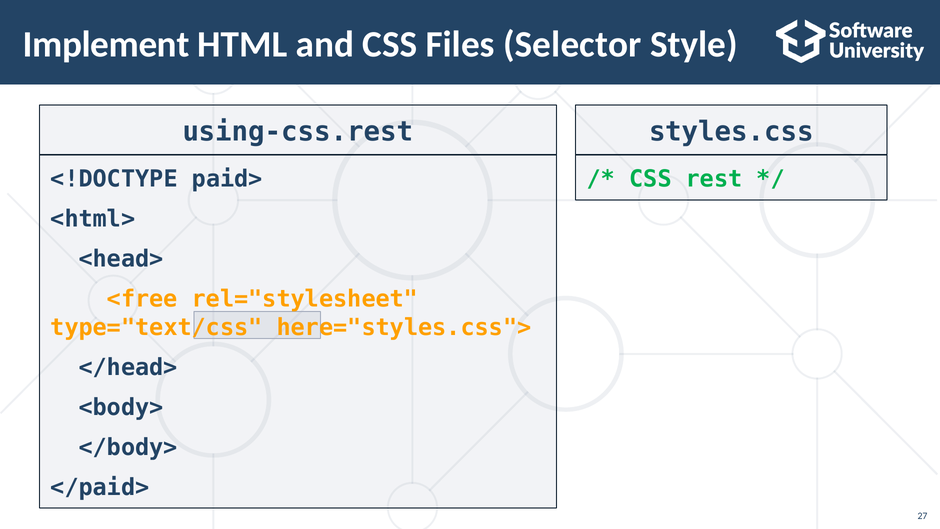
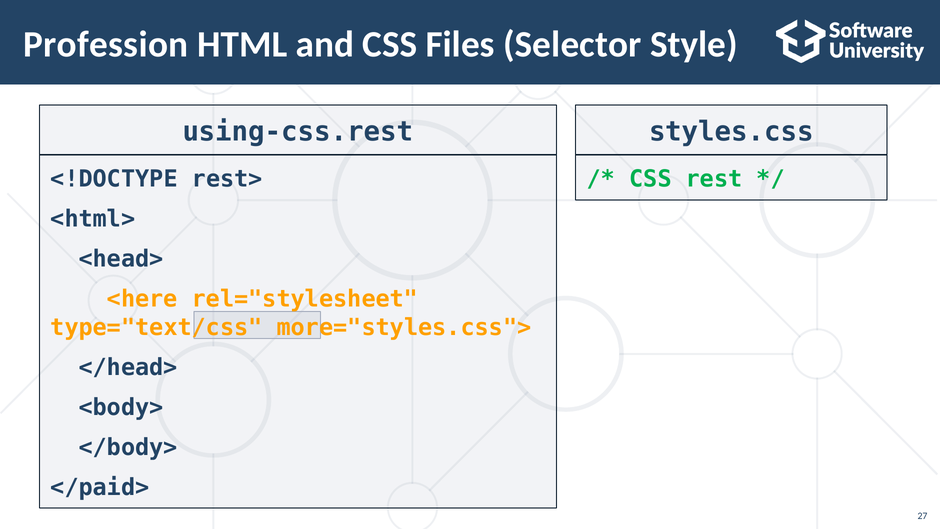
Implement: Implement -> Profession
paid>: paid> -> rest>
<free: <free -> <here
here="styles.css">: here="styles.css"> -> more="styles.css">
